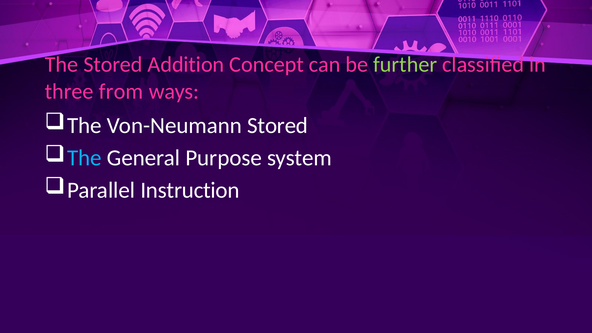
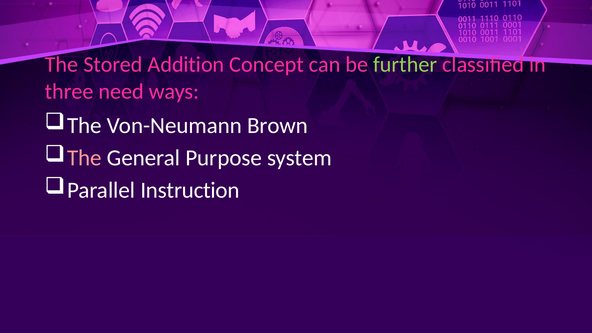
from: from -> need
Von-Neumann Stored: Stored -> Brown
The at (84, 158) colour: light blue -> pink
